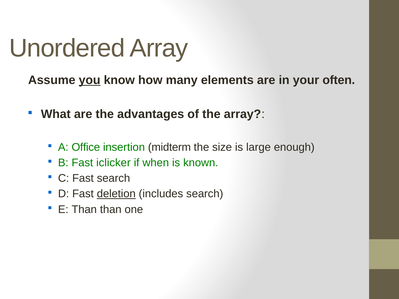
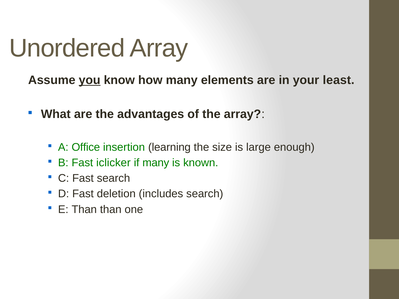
often: often -> least
midterm: midterm -> learning
if when: when -> many
deletion underline: present -> none
